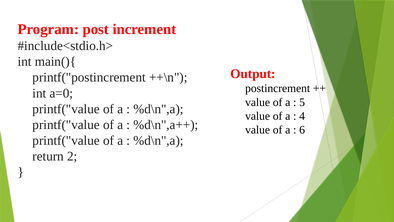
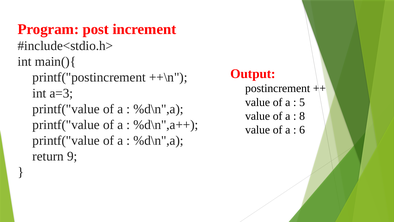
a=0: a=0 -> a=3
4: 4 -> 8
2: 2 -> 9
